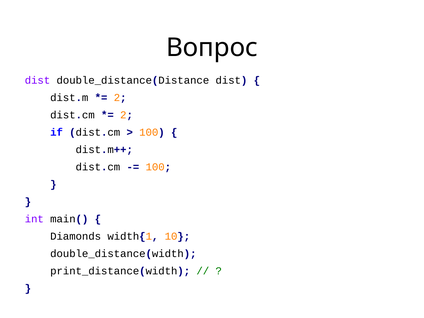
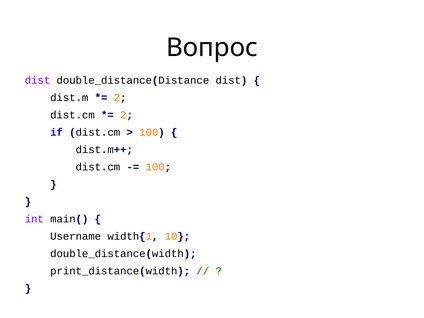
Diamonds: Diamonds -> Username
